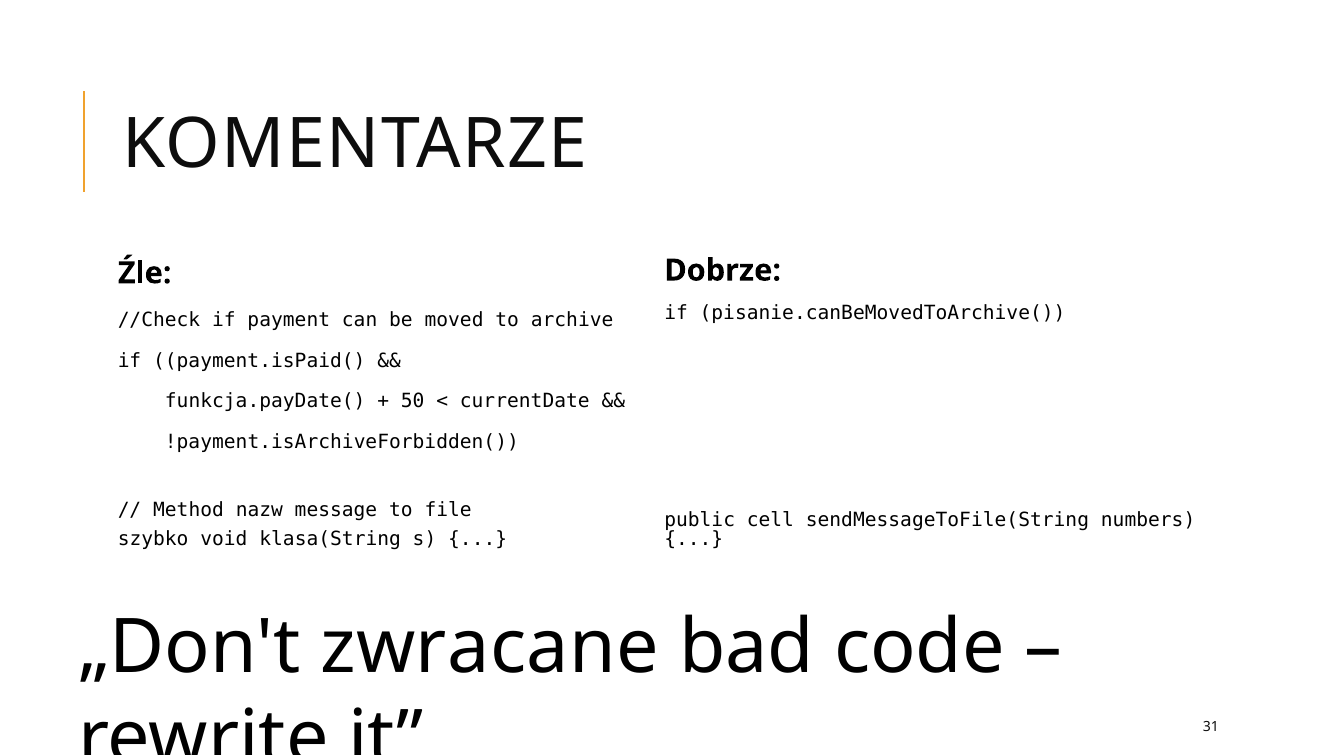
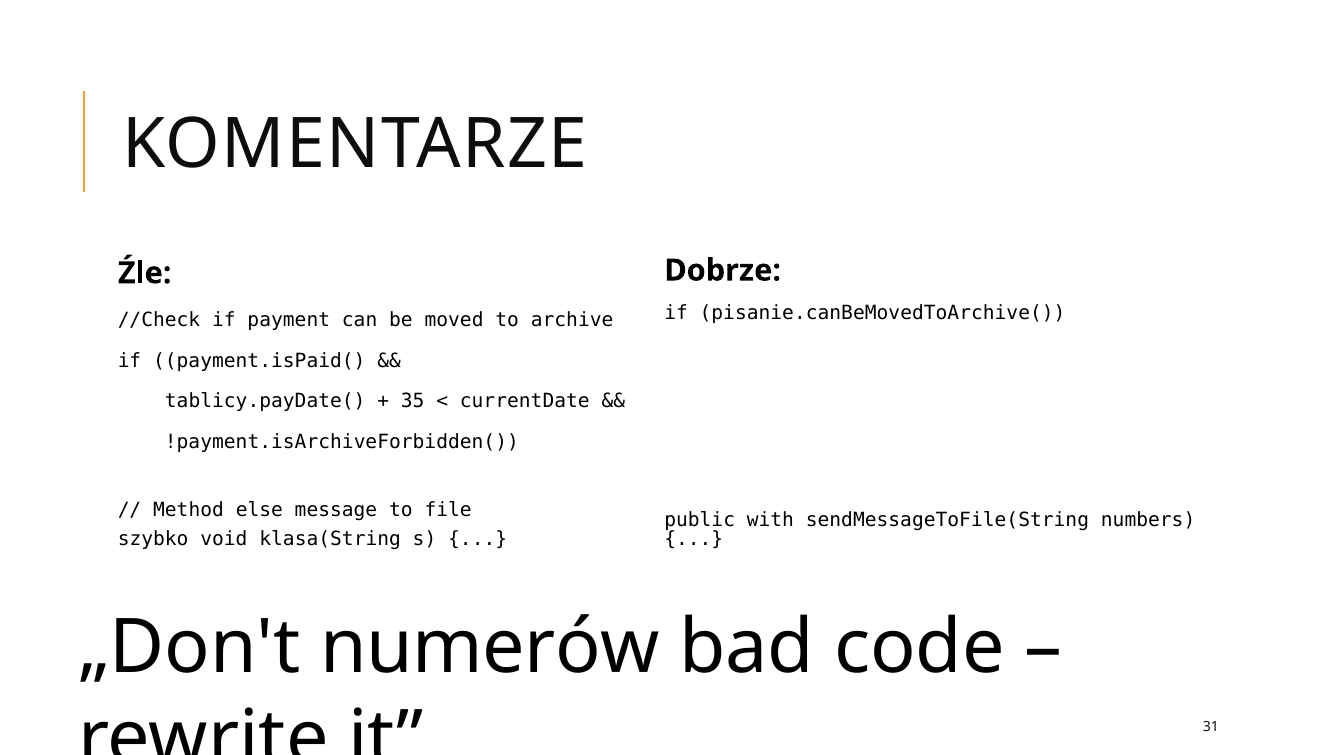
funkcja.payDate(: funkcja.payDate( -> tablicy.payDate(
50: 50 -> 35
nazw: nazw -> else
cell: cell -> with
zwracane: zwracane -> numerów
